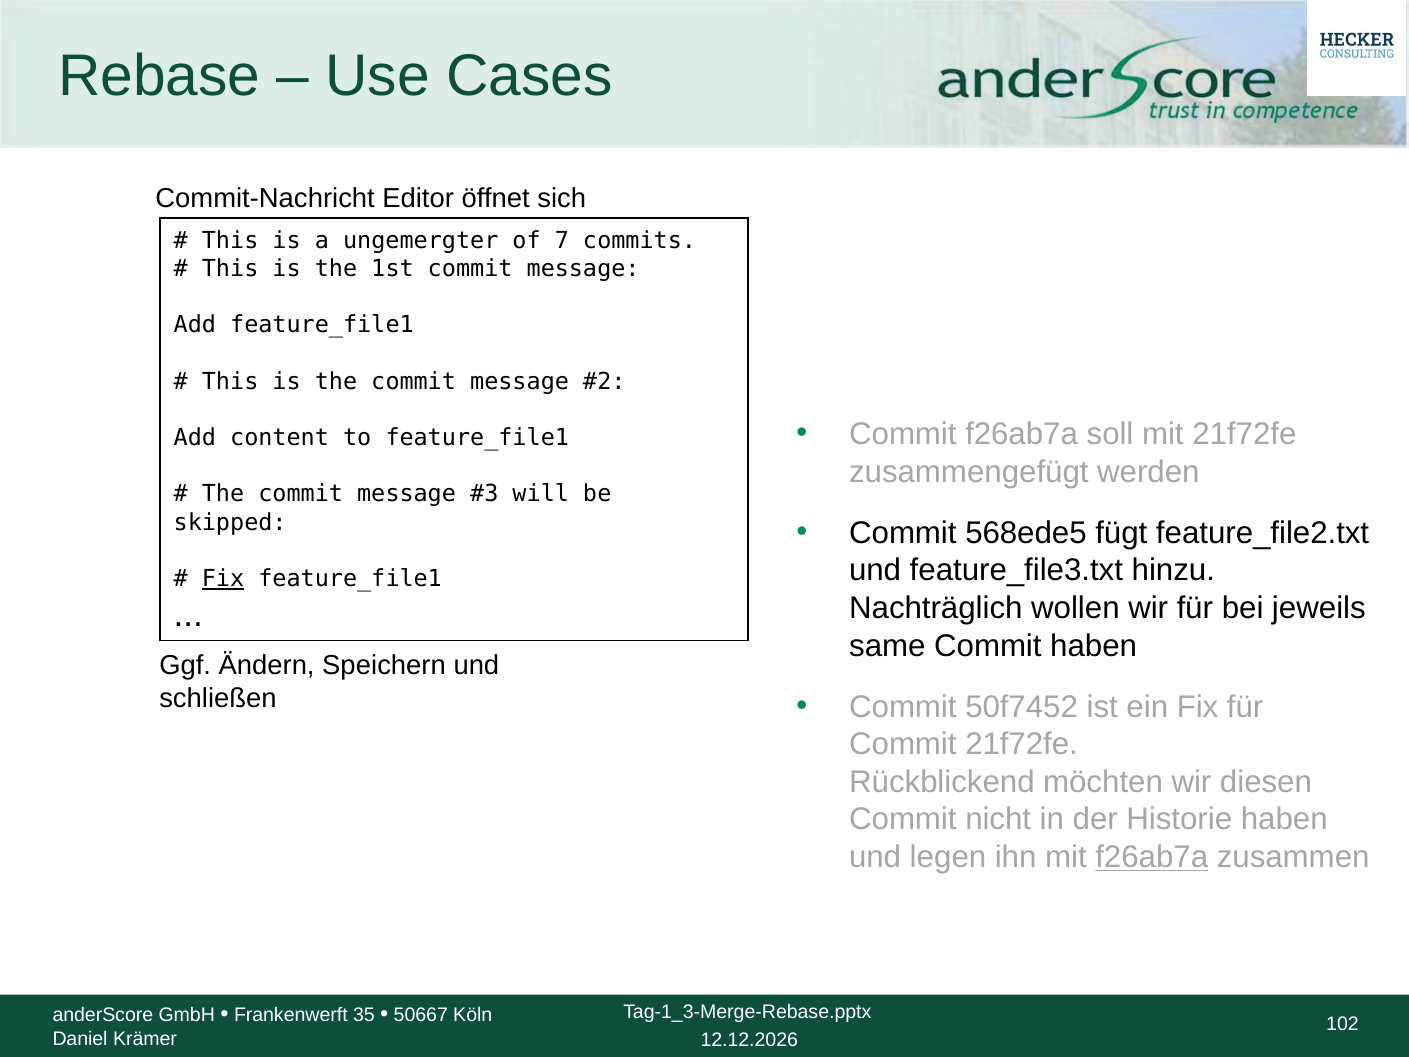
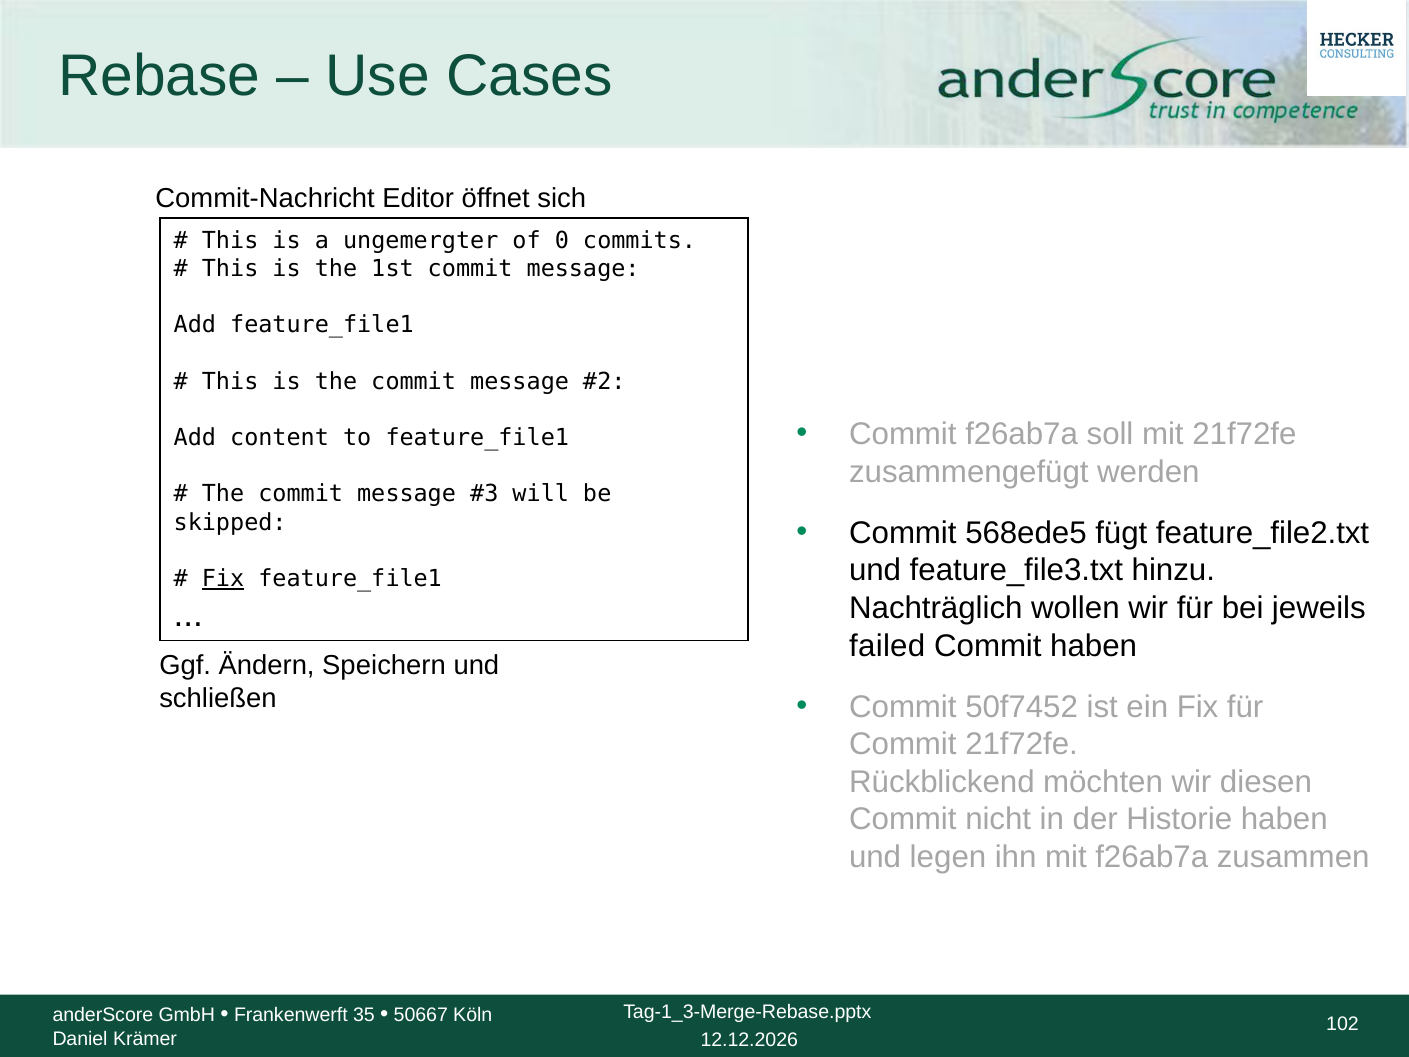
7: 7 -> 0
same: same -> failed
f26ab7a at (1152, 857) underline: present -> none
